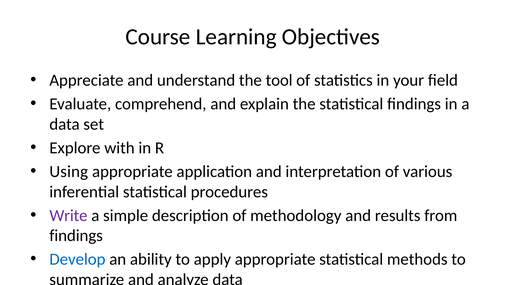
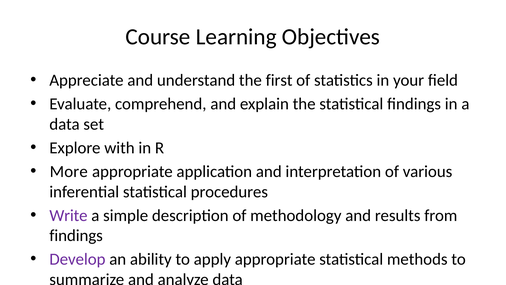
tool: tool -> first
Using: Using -> More
Develop colour: blue -> purple
